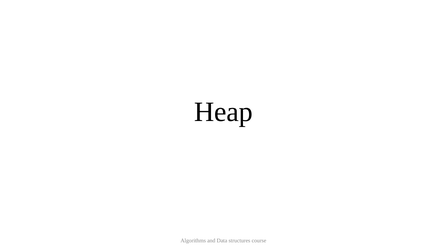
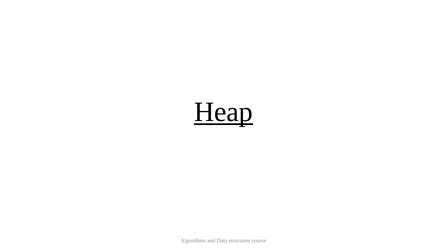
Heap underline: none -> present
